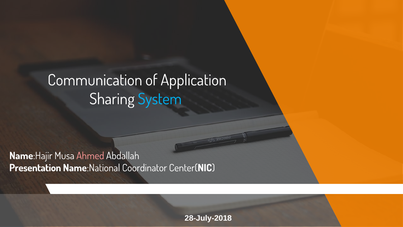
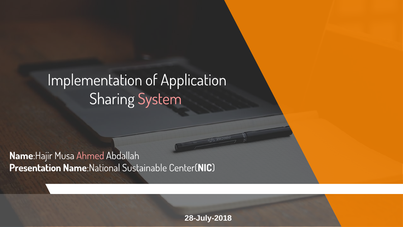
Communication: Communication -> Implementation
System colour: light blue -> pink
Coordinator: Coordinator -> Sustainable
